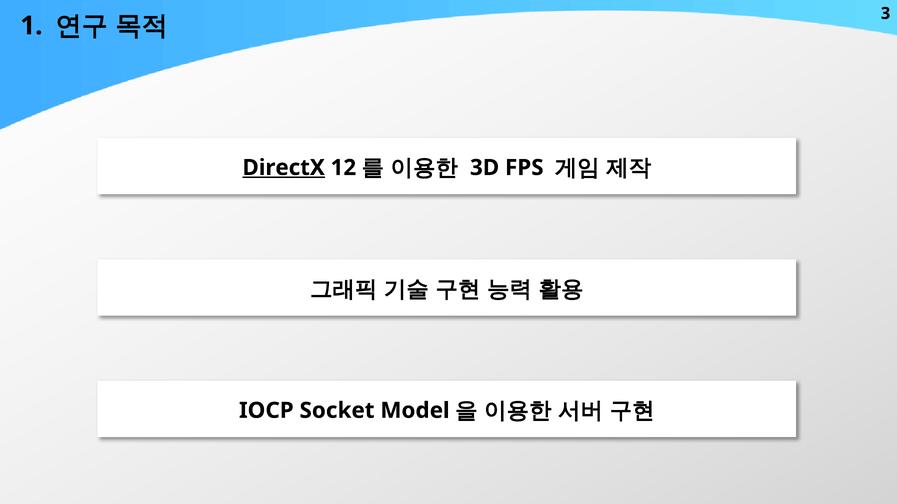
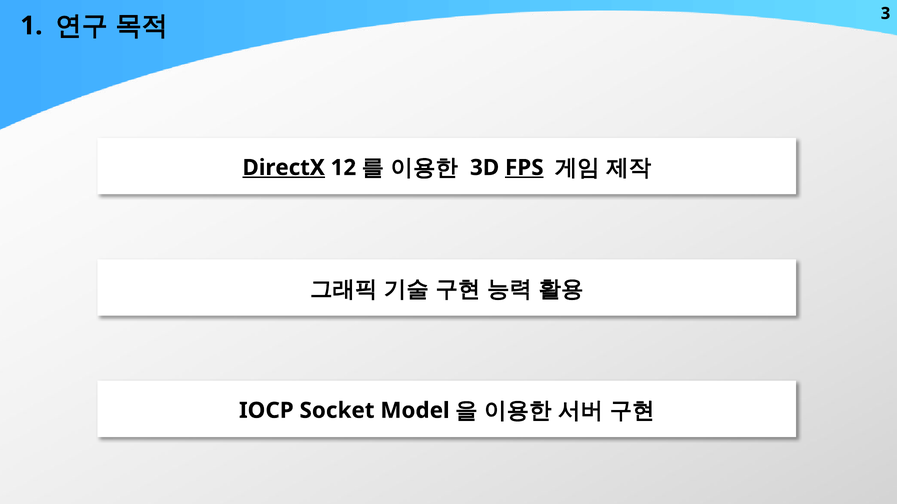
FPS underline: none -> present
